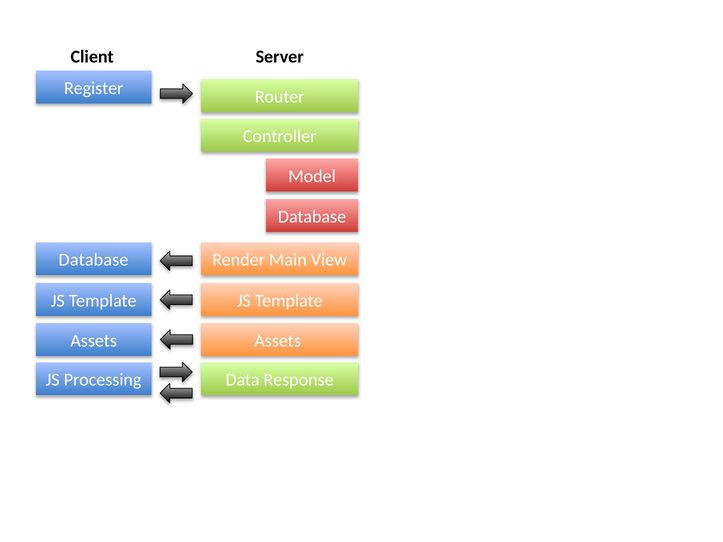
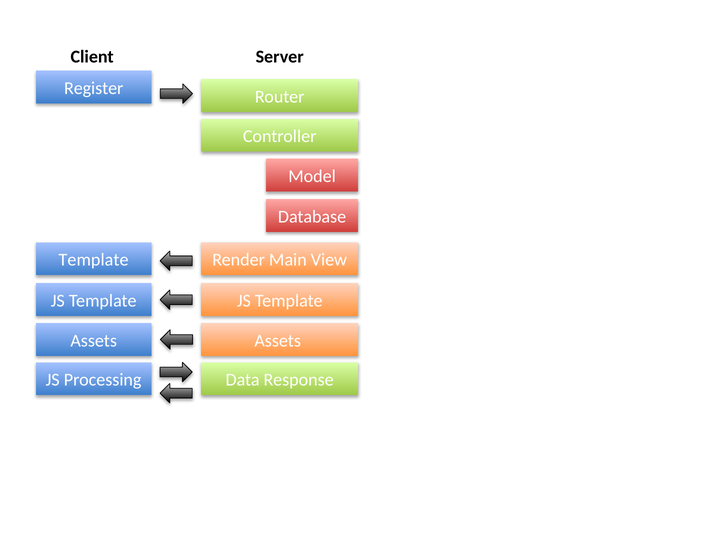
Database at (94, 260): Database -> Template
